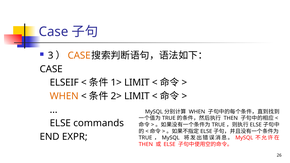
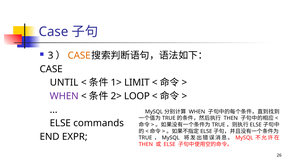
ELSEIF: ELSEIF -> UNTIL
WHEN at (64, 96) colour: orange -> purple
LIMIT at (137, 96): LIMIT -> LOOP
